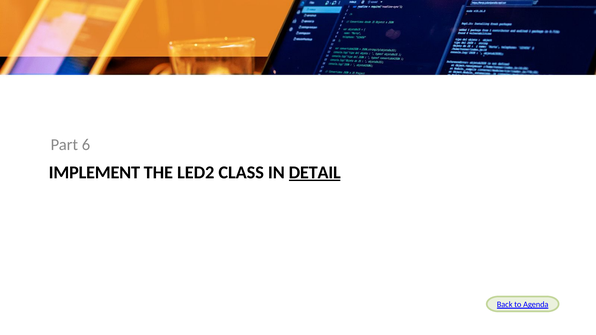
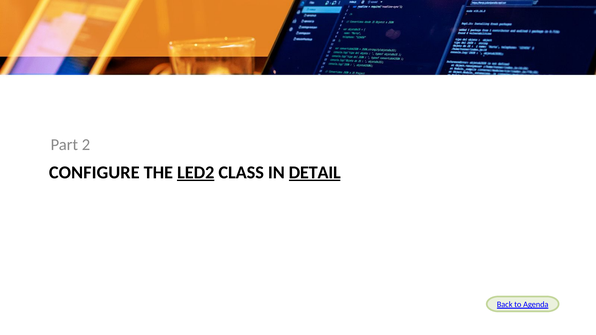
6: 6 -> 2
IMPLEMENT: IMPLEMENT -> CONFIGURE
LED2 underline: none -> present
